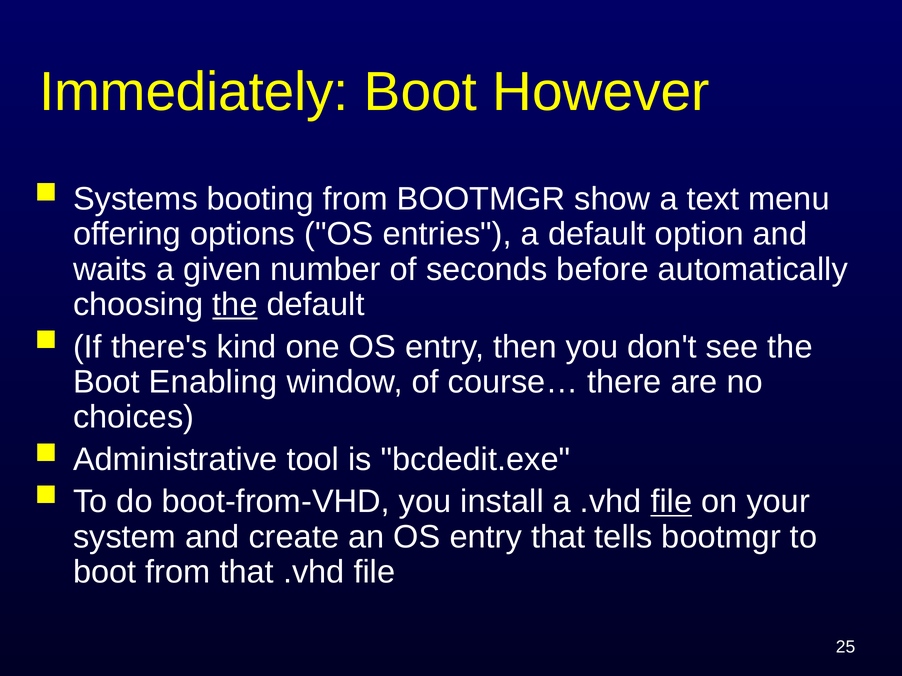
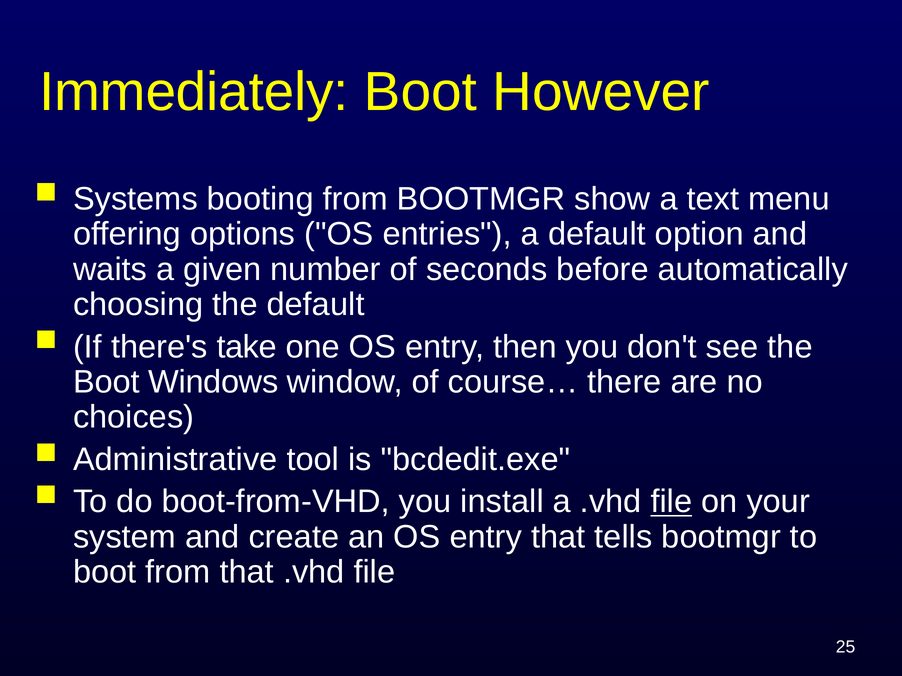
the at (235, 305) underline: present -> none
kind: kind -> take
Enabling: Enabling -> Windows
